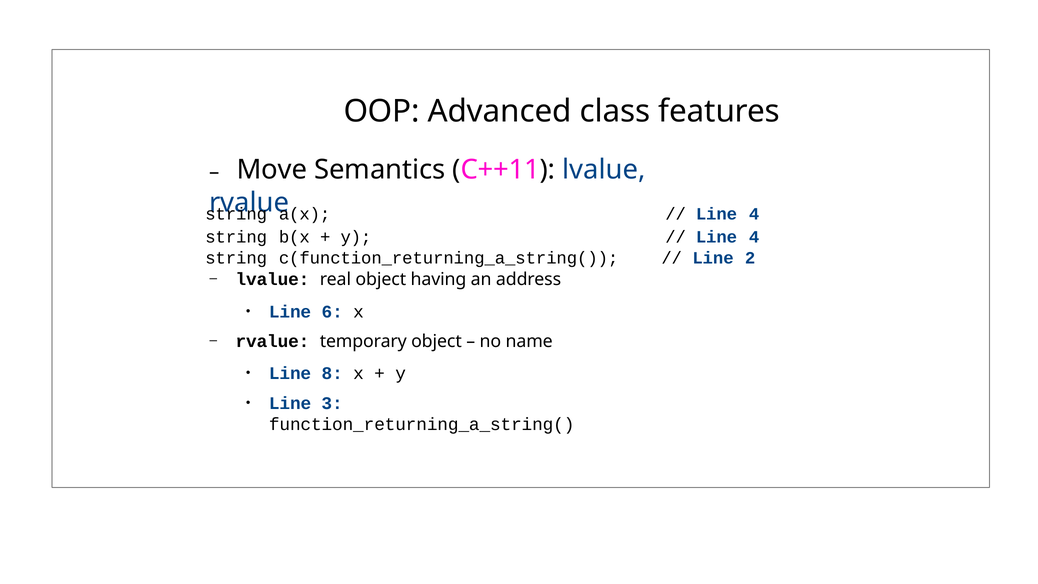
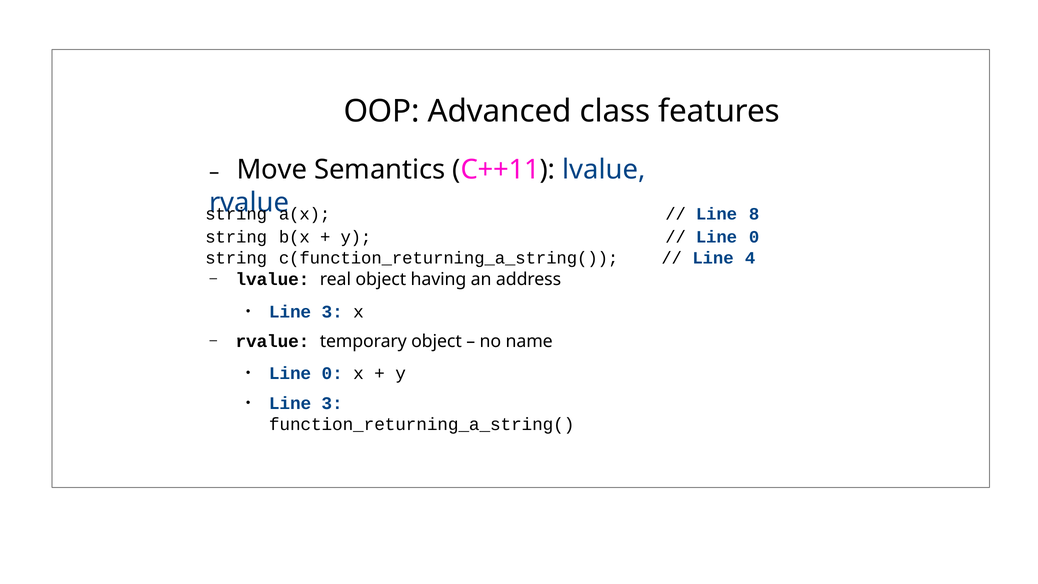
4 at (754, 214): 4 -> 8
4 at (754, 237): 4 -> 0
2: 2 -> 4
6 at (332, 312): 6 -> 3
8 at (332, 373): 8 -> 0
